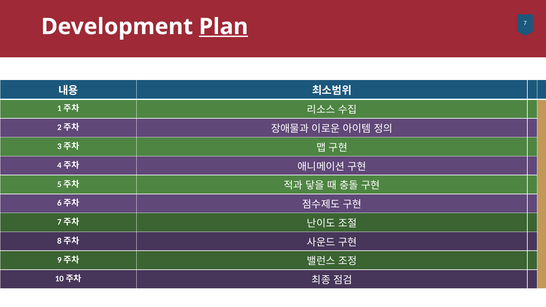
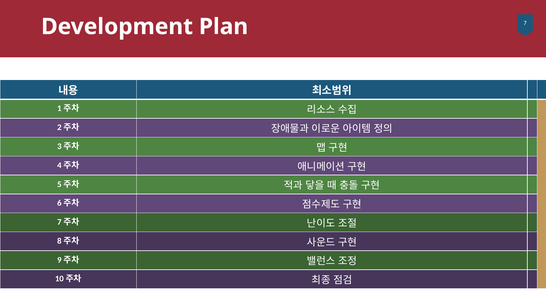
Plan underline: present -> none
